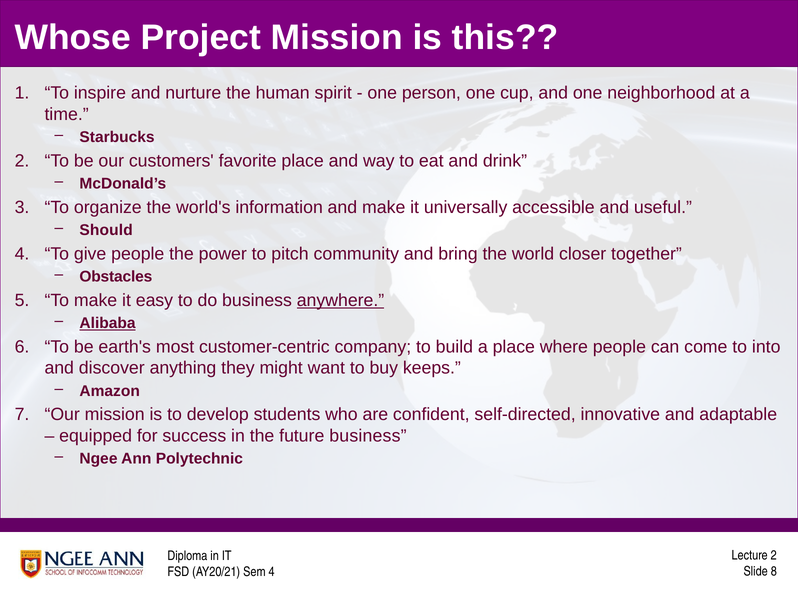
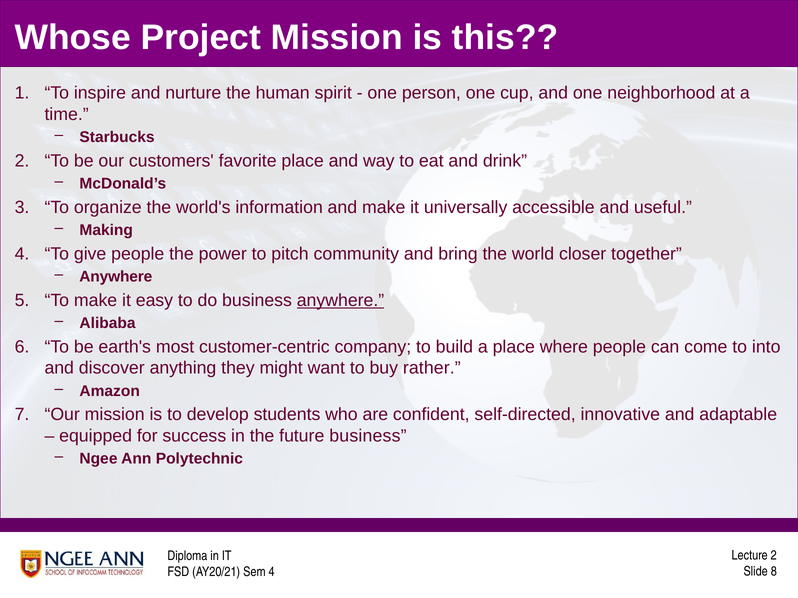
Should: Should -> Making
Obstacles at (116, 277): Obstacles -> Anywhere
Alibaba underline: present -> none
keeps: keeps -> rather
